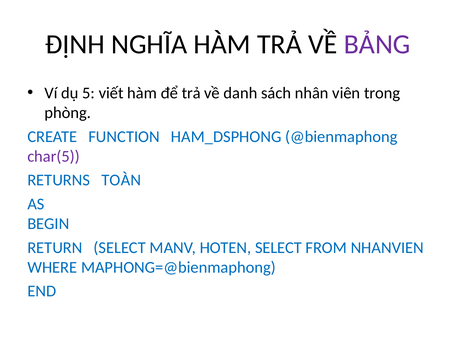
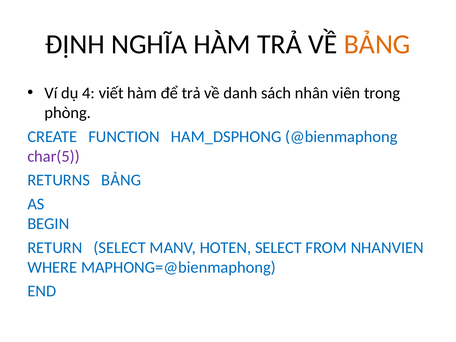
BẢNG at (377, 44) colour: purple -> orange
5: 5 -> 4
RETURNS TOÀN: TOÀN -> BẢNG
